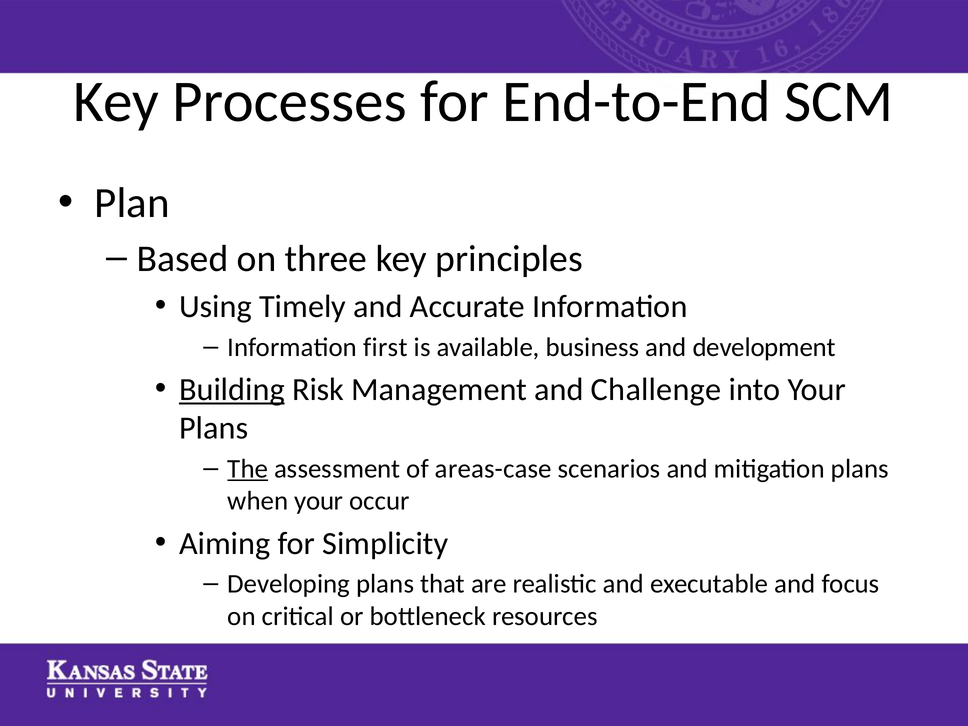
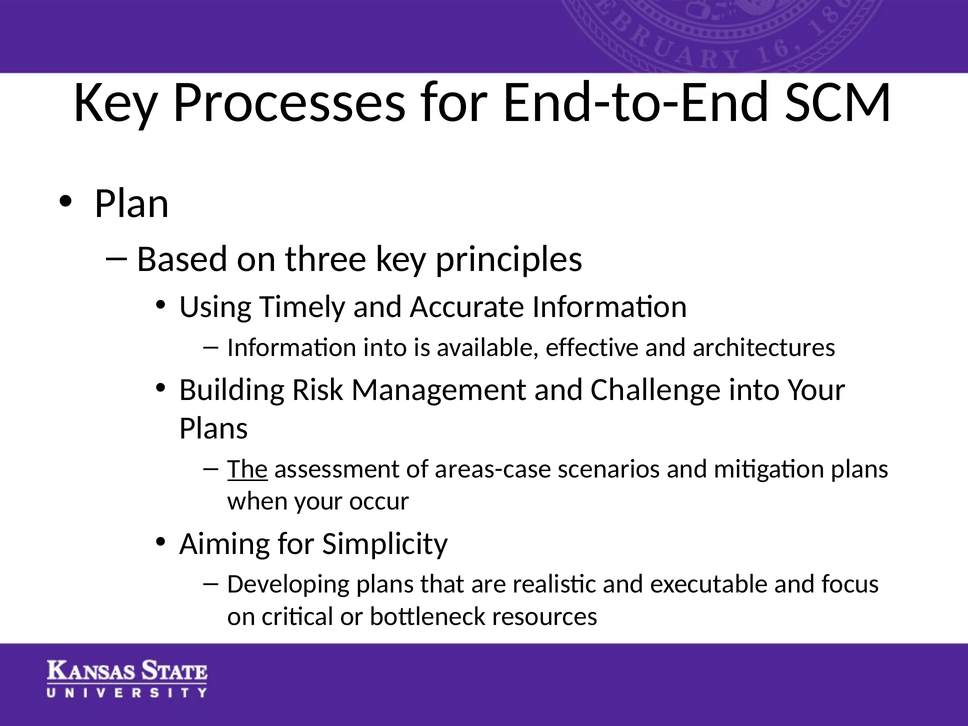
Information first: first -> into
business: business -> effective
development: development -> architectures
Building underline: present -> none
